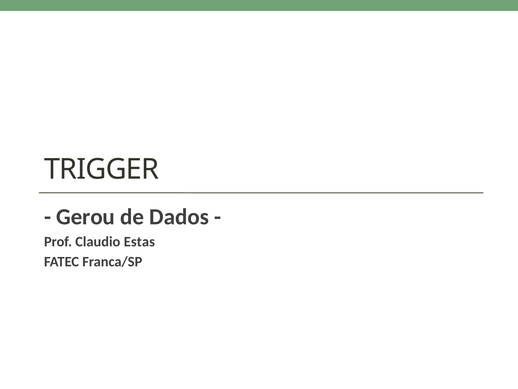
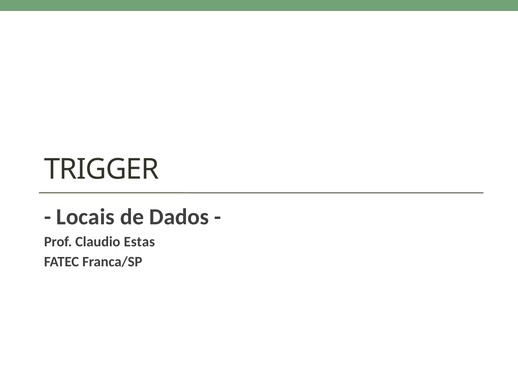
Gerou: Gerou -> Locais
